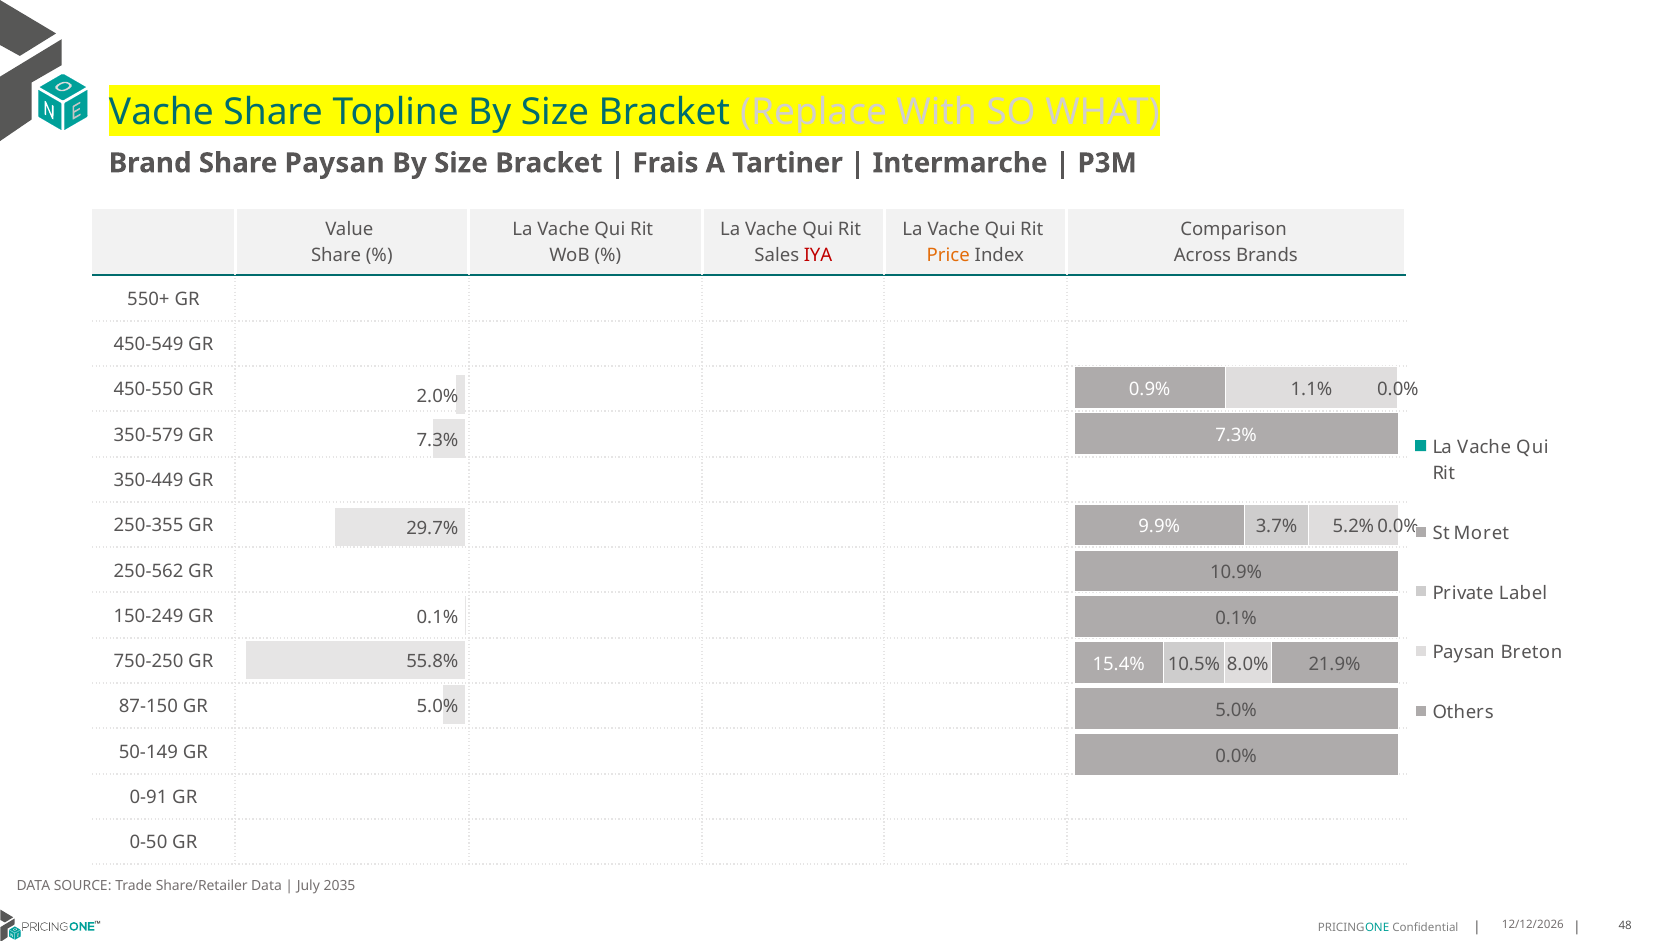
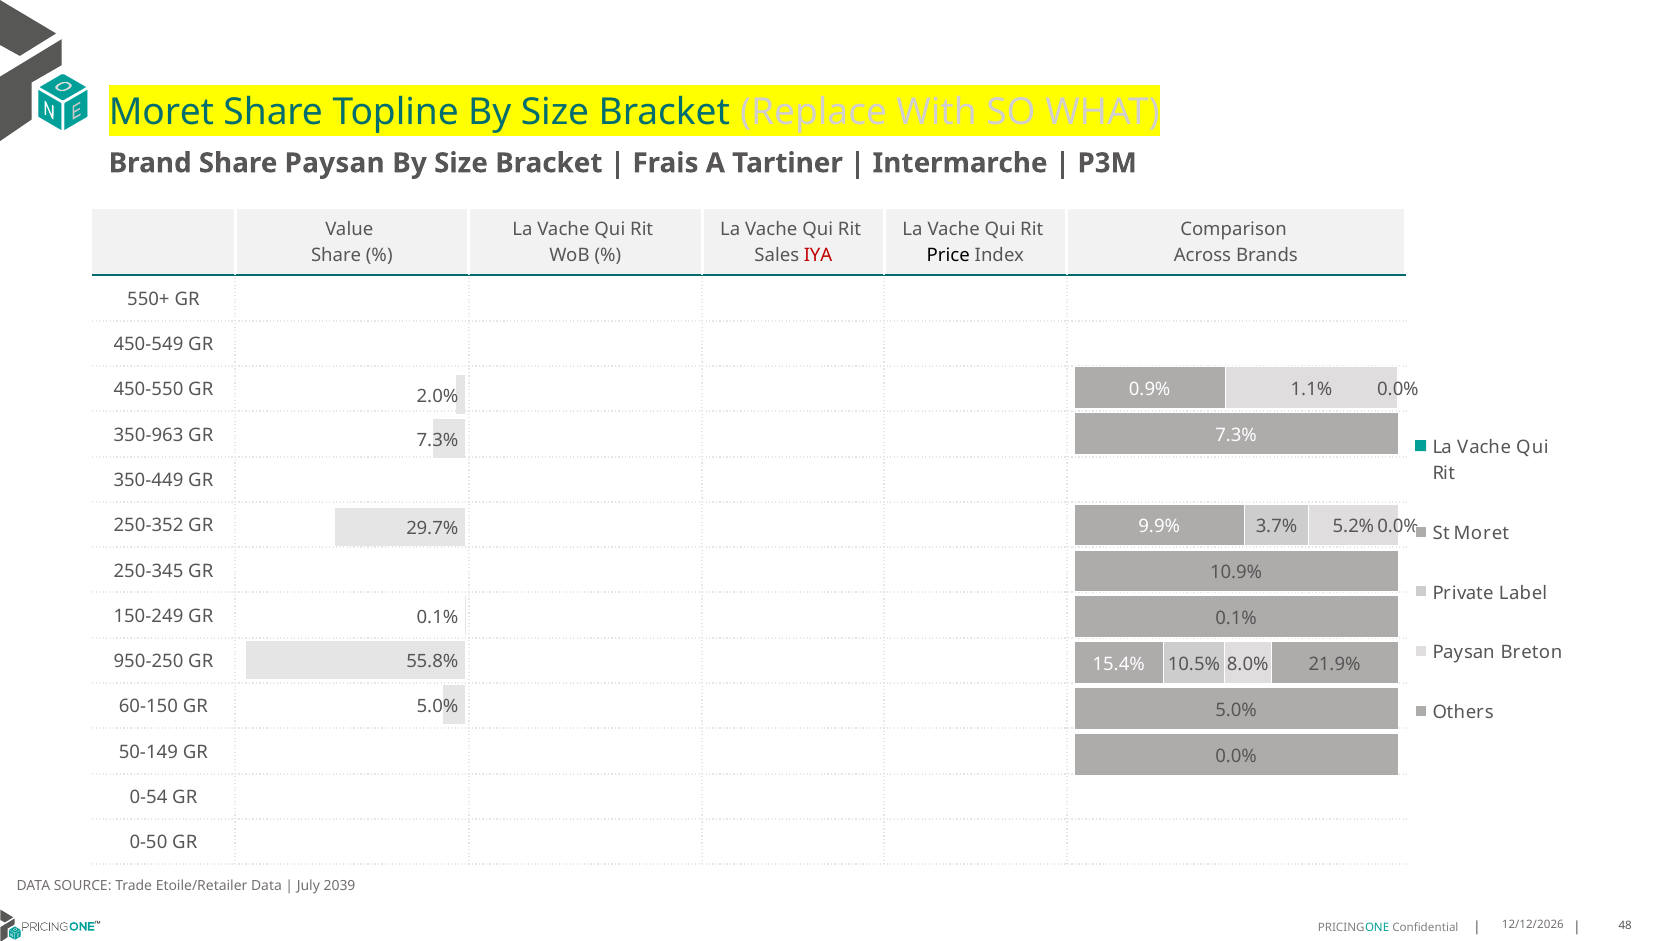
Vache at (161, 112): Vache -> Moret
Price colour: orange -> black
350-579: 350-579 -> 350-963
250-355: 250-355 -> 250-352
250-562: 250-562 -> 250-345
750-250: 750-250 -> 950-250
87-150: 87-150 -> 60-150
0-91: 0-91 -> 0-54
Share/Retailer: Share/Retailer -> Etoile/Retailer
2035: 2035 -> 2039
